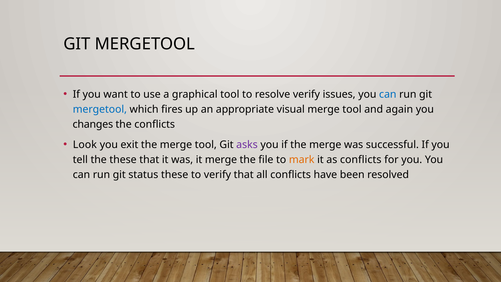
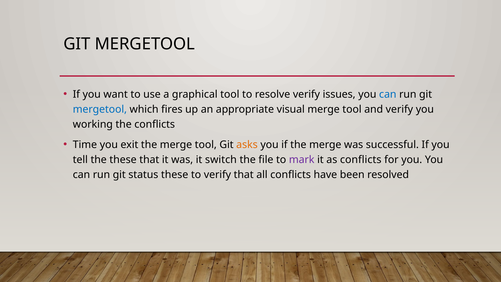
and again: again -> verify
changes: changes -> working
Look: Look -> Time
asks colour: purple -> orange
it merge: merge -> switch
mark colour: orange -> purple
